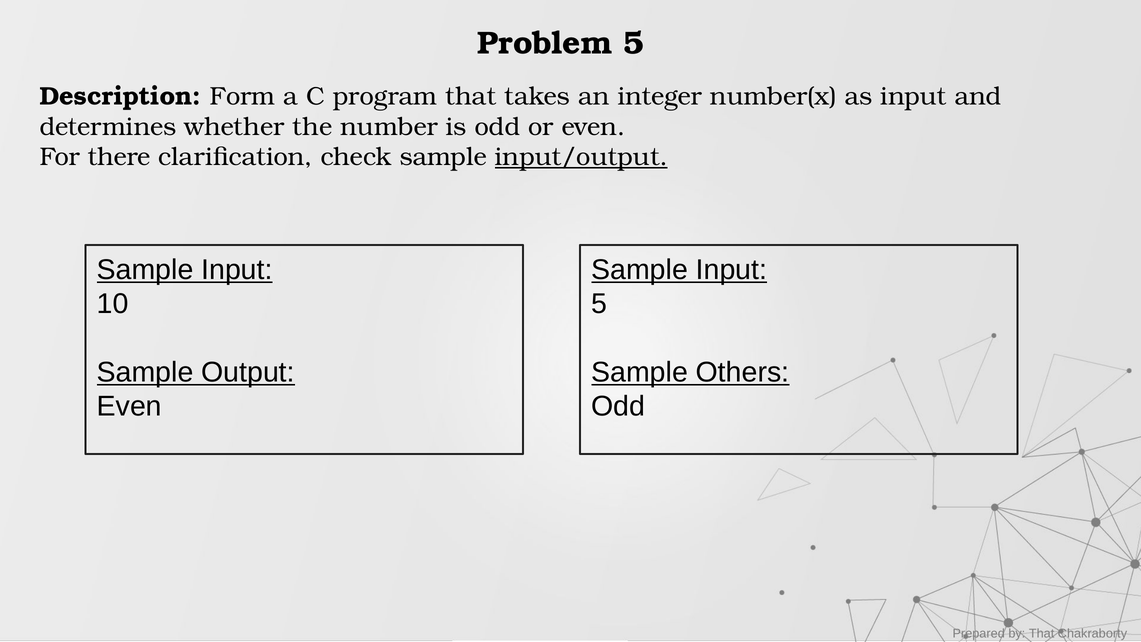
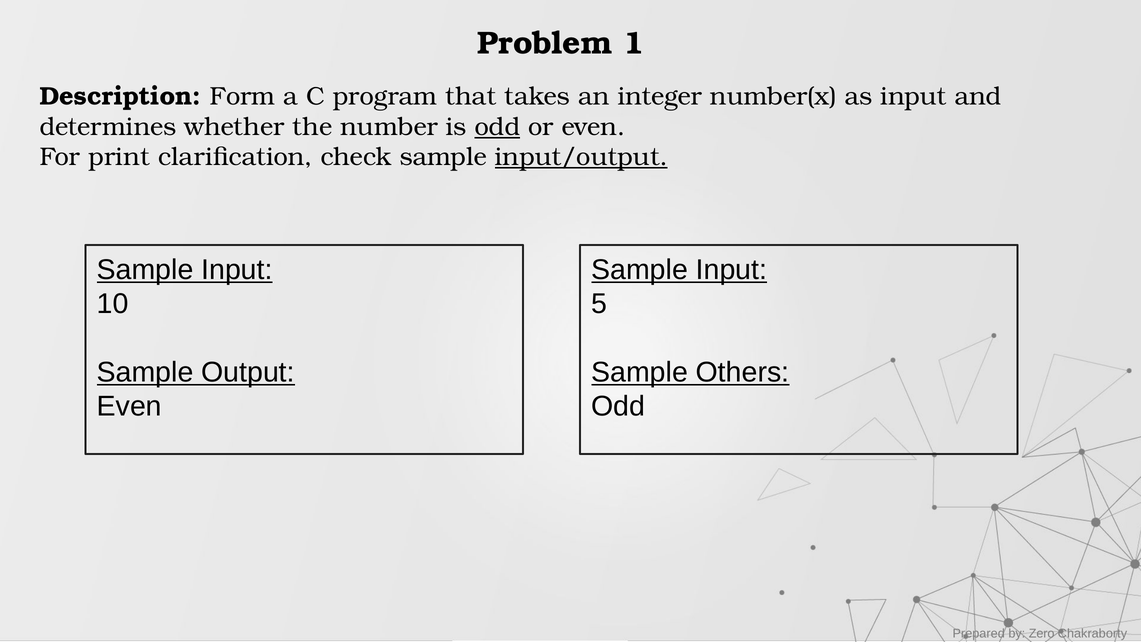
Problem 5: 5 -> 1
odd at (497, 127) underline: none -> present
there: there -> print
by That: That -> Zero
